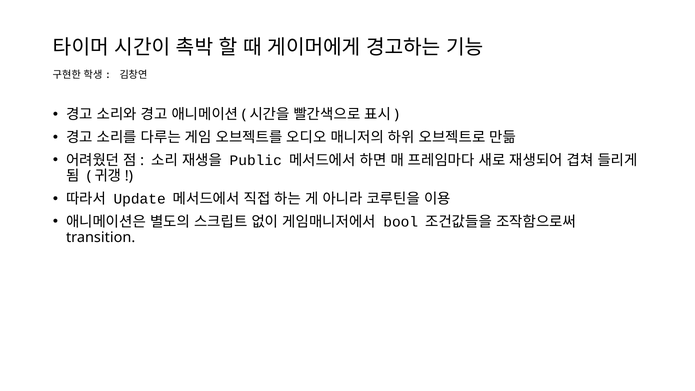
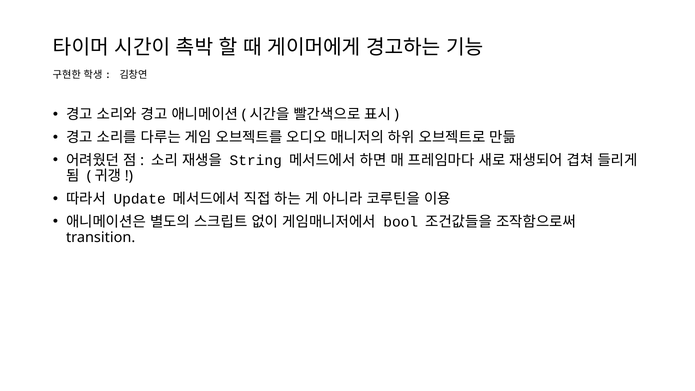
Public: Public -> String
